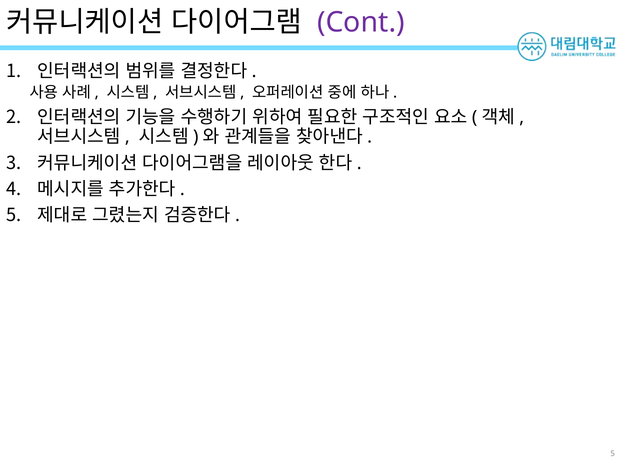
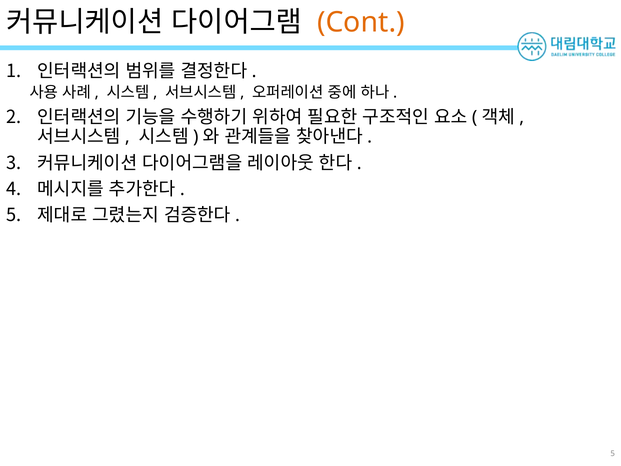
Cont colour: purple -> orange
